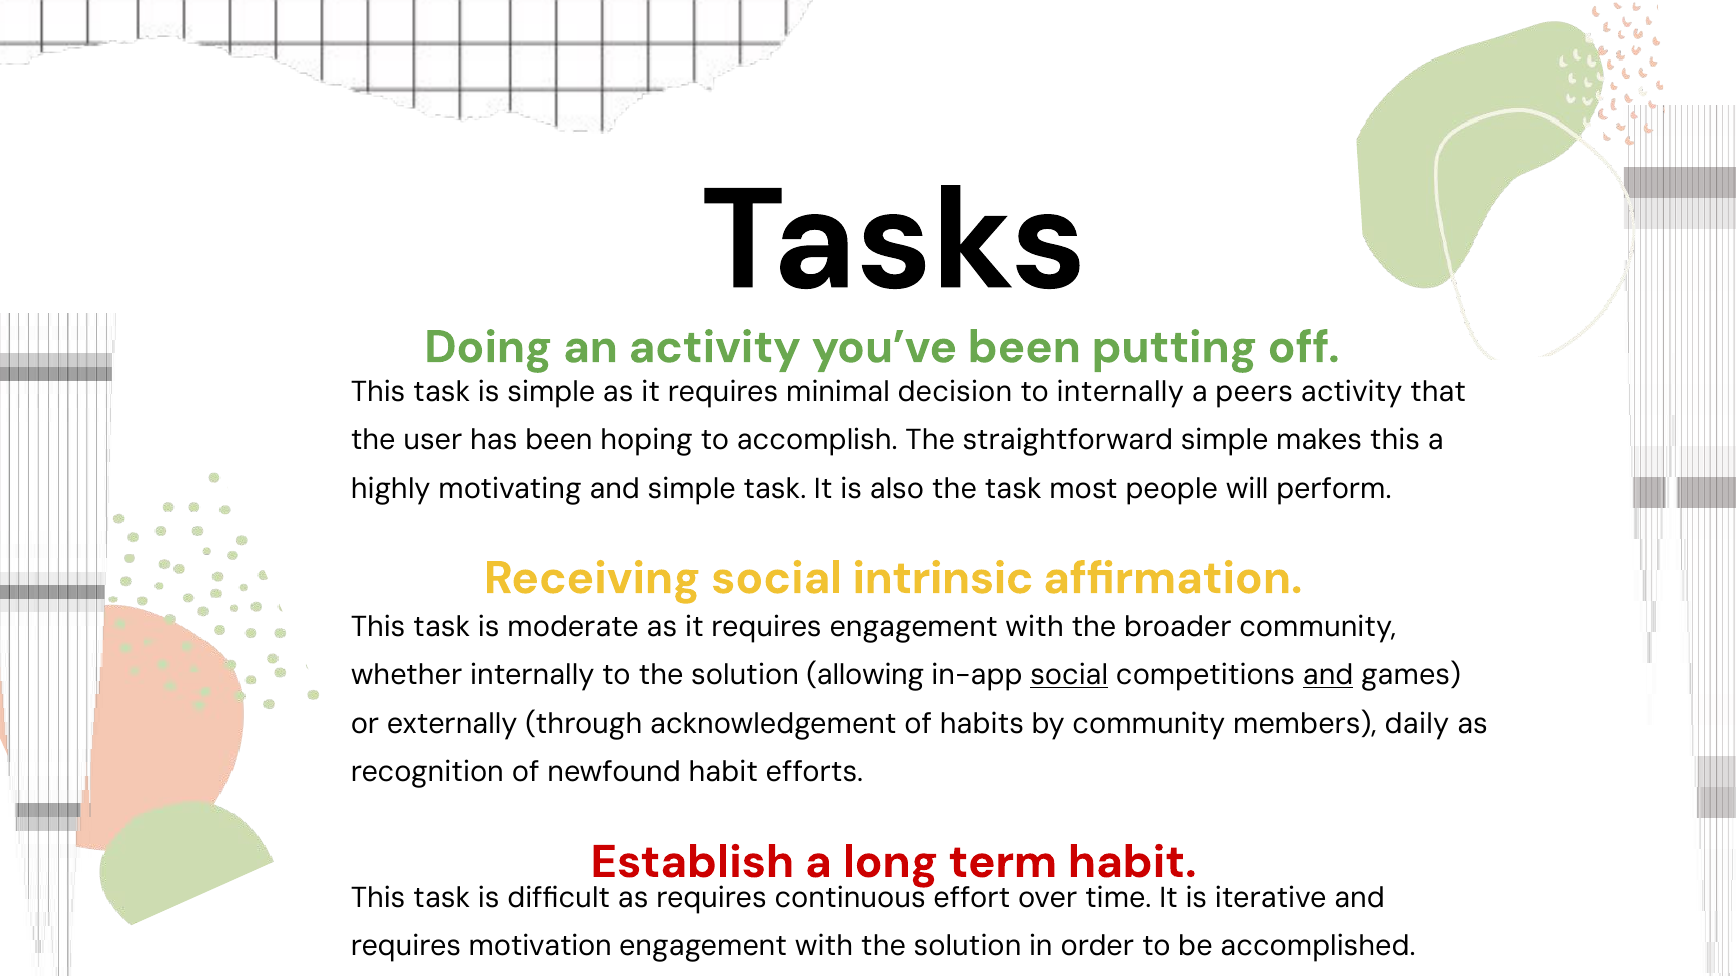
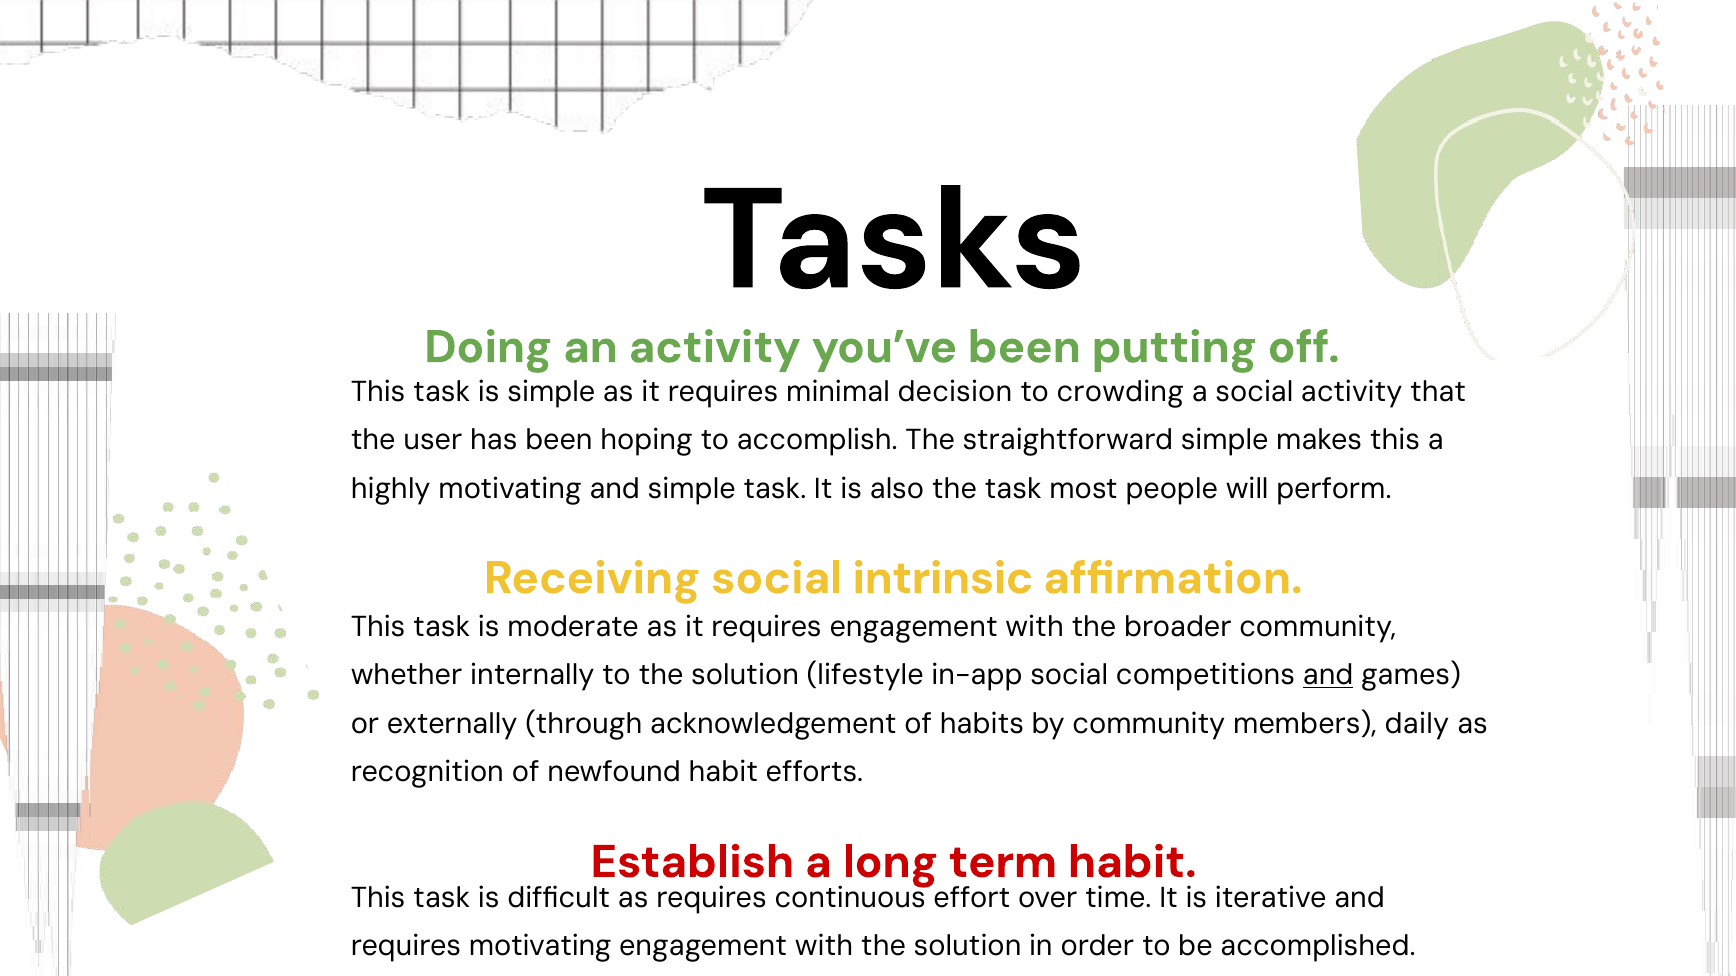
to internally: internally -> crowding
a peers: peers -> social
allowing: allowing -> lifestyle
social at (1069, 675) underline: present -> none
requires motivation: motivation -> motivating
